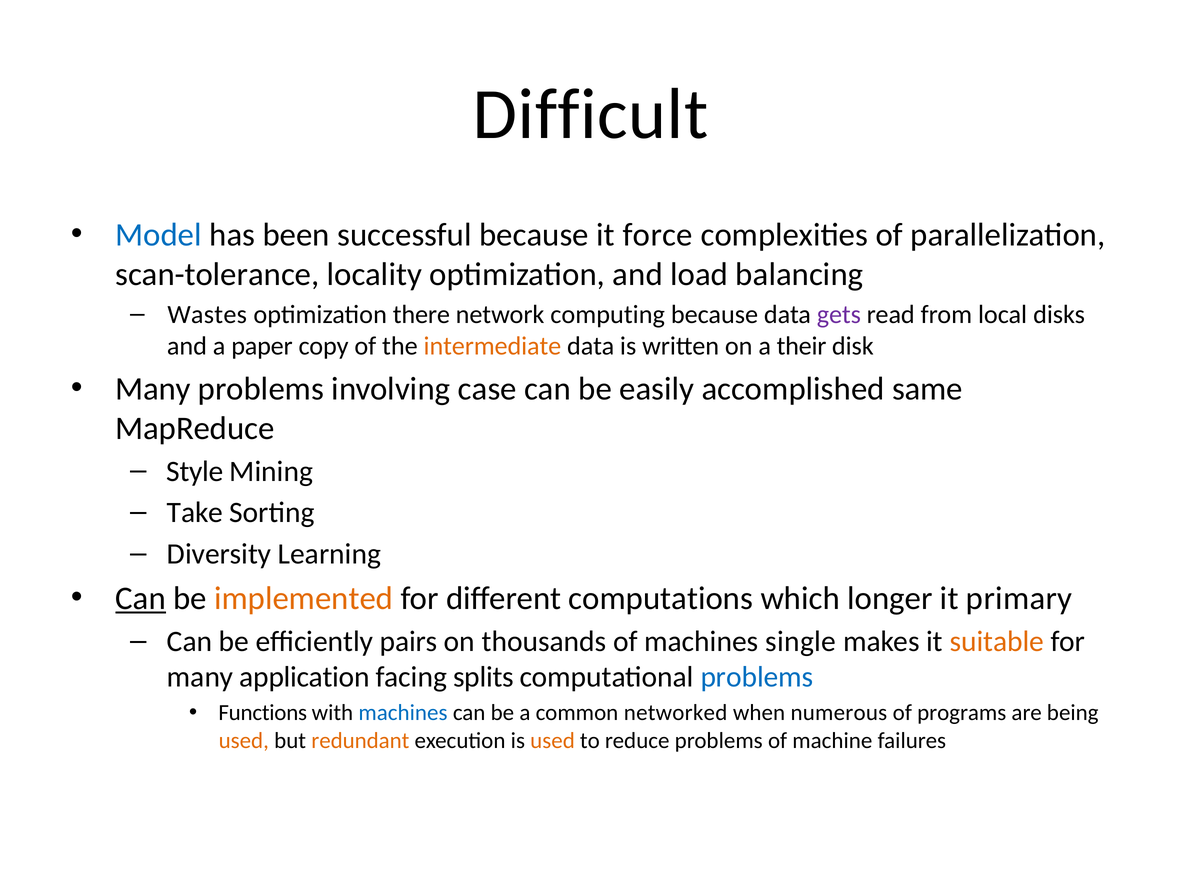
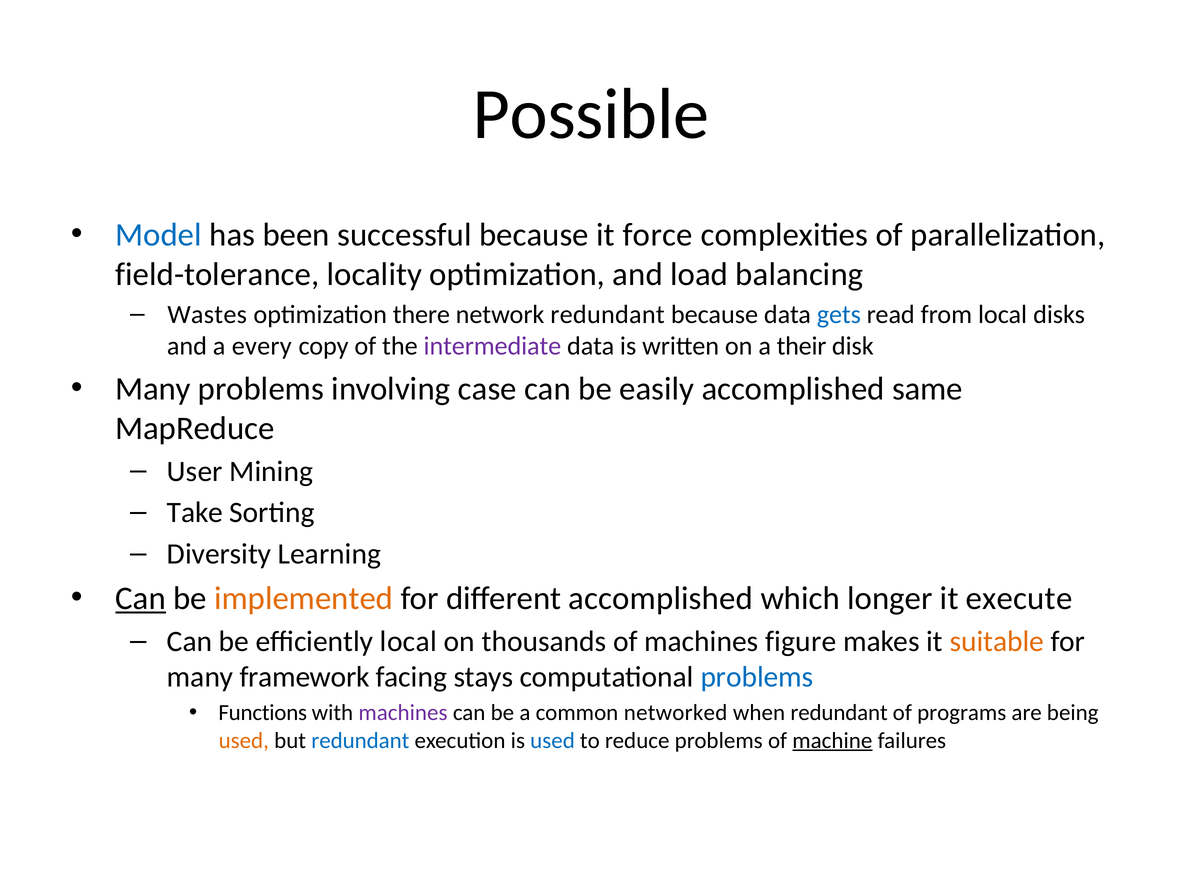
Difficult: Difficult -> Possible
scan-tolerance: scan-tolerance -> field-tolerance
network computing: computing -> redundant
gets colour: purple -> blue
paper: paper -> every
intermediate colour: orange -> purple
Style: Style -> User
different computations: computations -> accomplished
primary: primary -> execute
efficiently pairs: pairs -> local
single: single -> figure
application: application -> framework
splits: splits -> stays
machines at (403, 712) colour: blue -> purple
when numerous: numerous -> redundant
redundant at (360, 740) colour: orange -> blue
used at (553, 740) colour: orange -> blue
machine underline: none -> present
